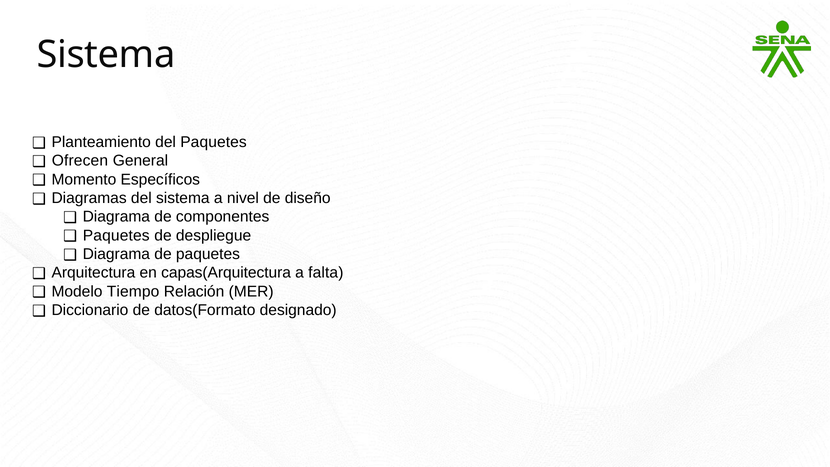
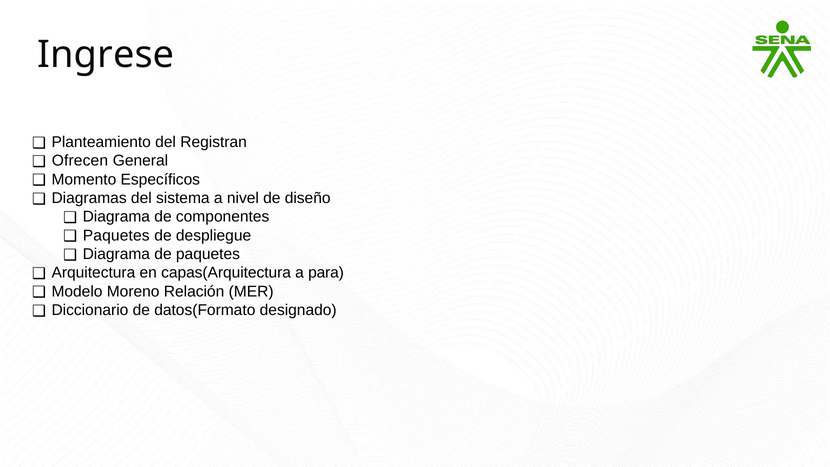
Sistema at (106, 55): Sistema -> Ingrese
del Paquetes: Paquetes -> Registran
falta: falta -> para
Tiempo: Tiempo -> Moreno
